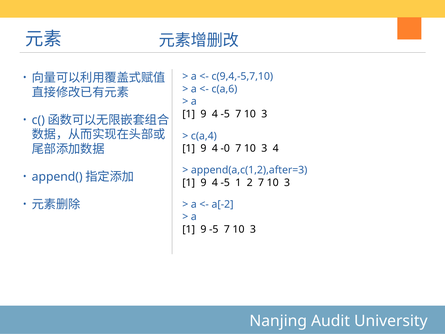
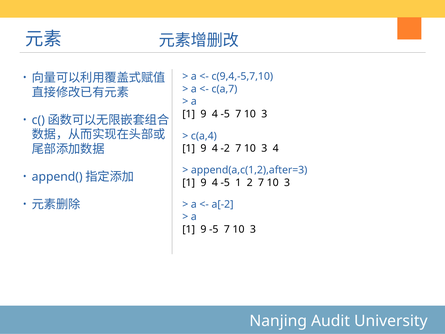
c(a,6: c(a,6 -> c(a,7
-0: -0 -> -2
